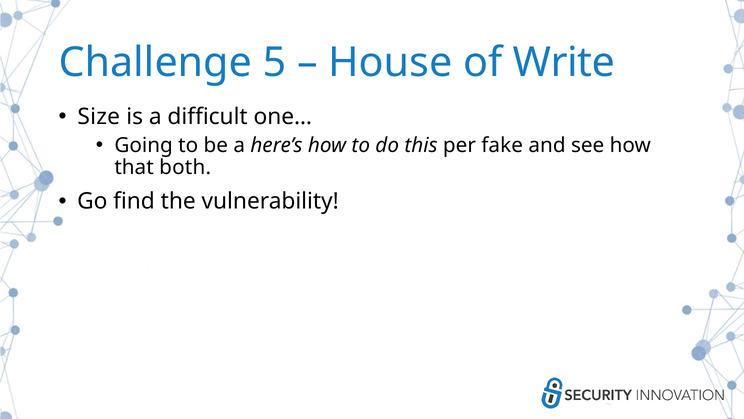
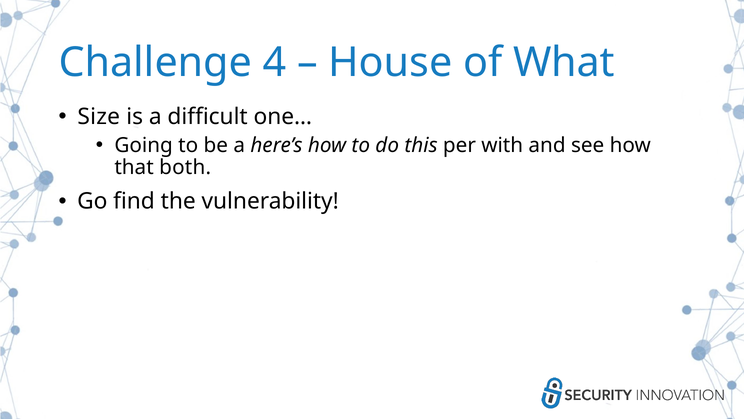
5: 5 -> 4
Write: Write -> What
fake: fake -> with
